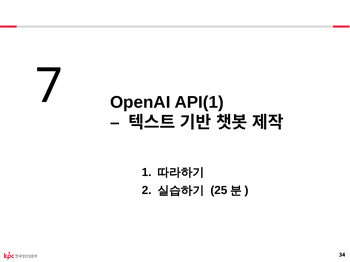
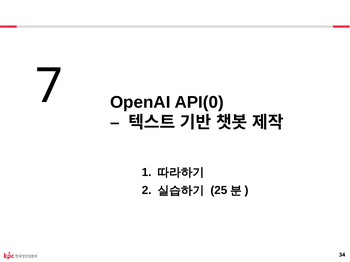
API(1: API(1 -> API(0
